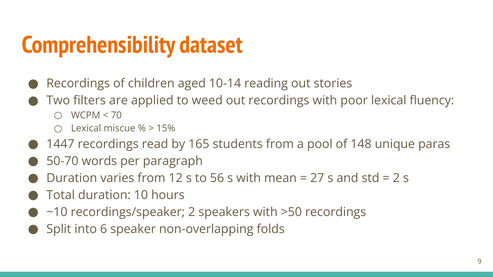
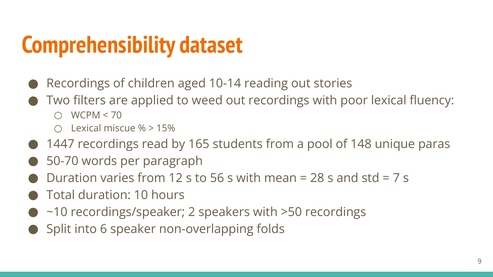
27: 27 -> 28
2 at (396, 178): 2 -> 7
